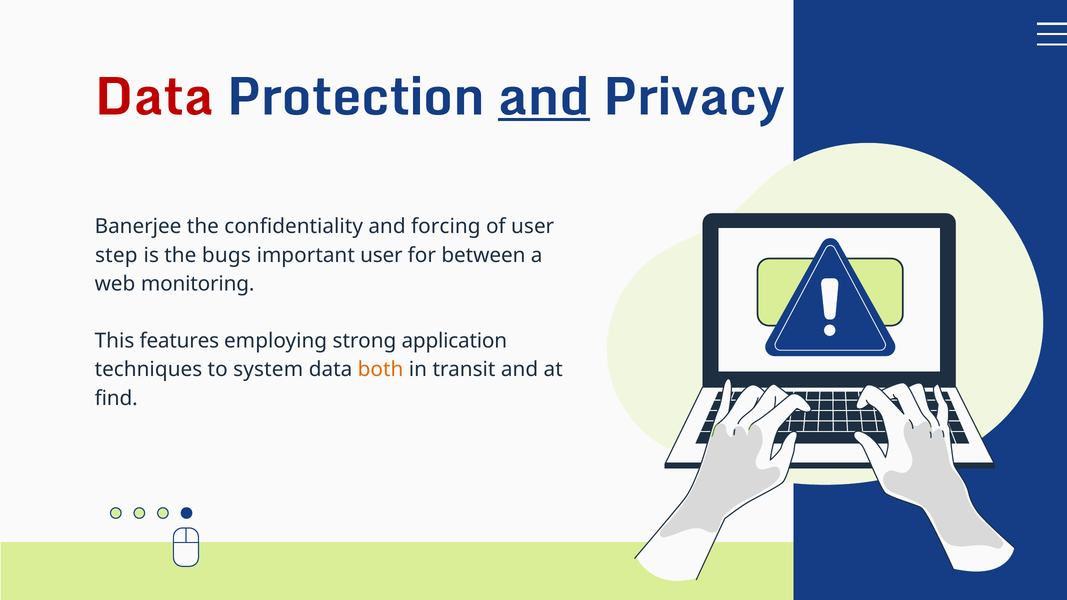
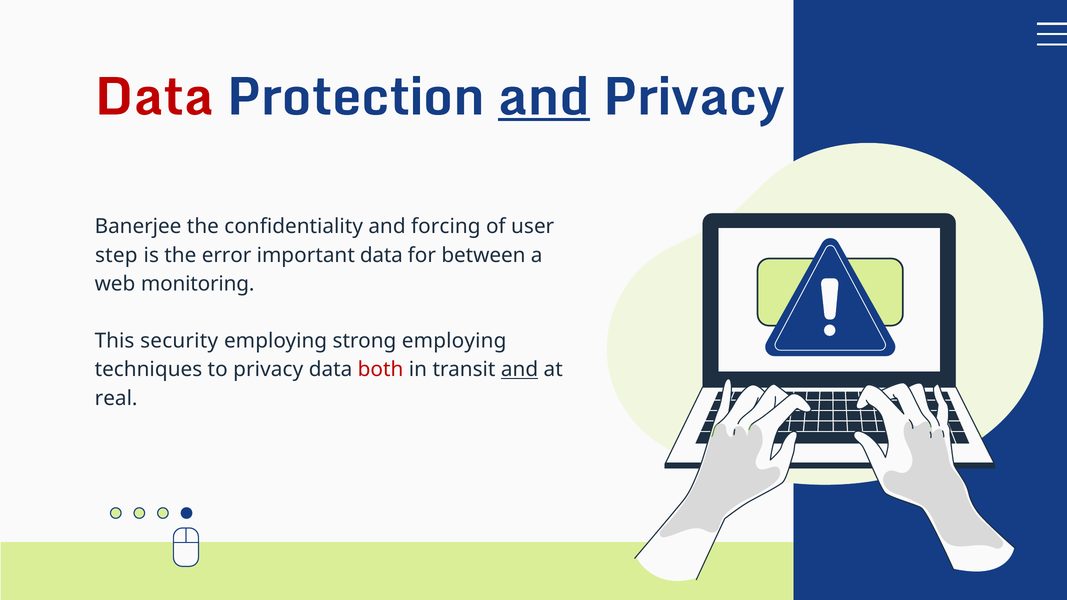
bugs: bugs -> error
important user: user -> data
features: features -> security
strong application: application -> employing
to system: system -> privacy
both colour: orange -> red
and at (520, 370) underline: none -> present
find: find -> real
